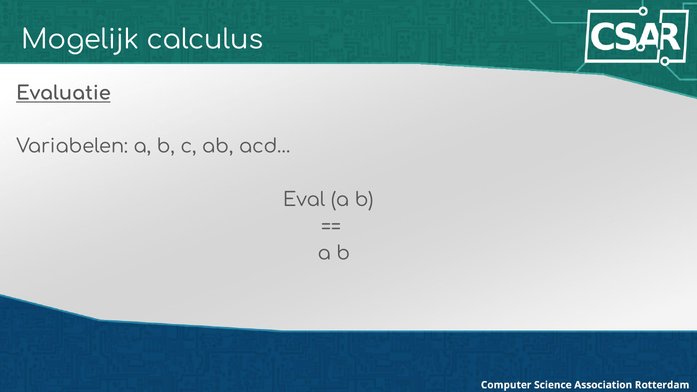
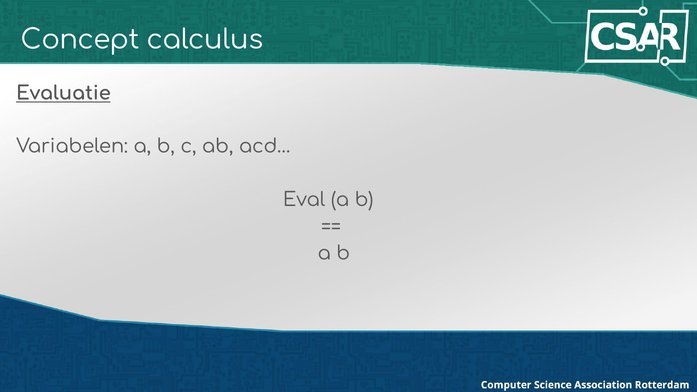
Mogelijk: Mogelijk -> Concept
